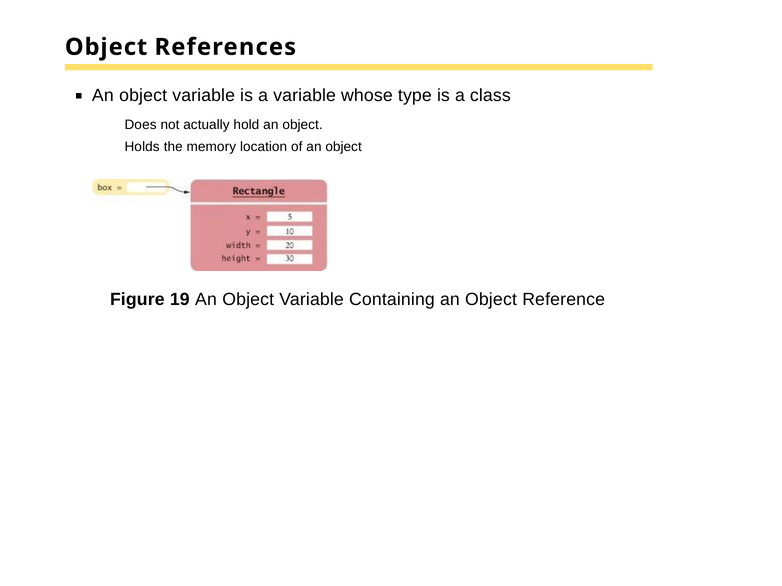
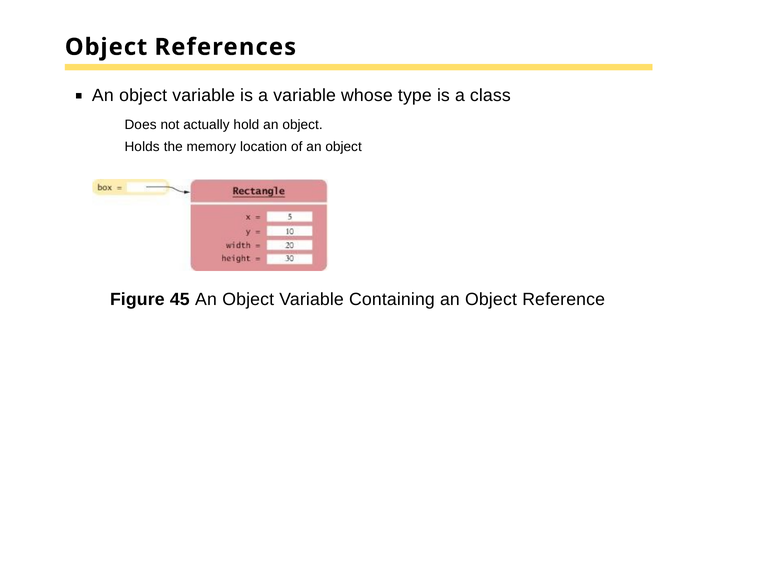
19: 19 -> 45
